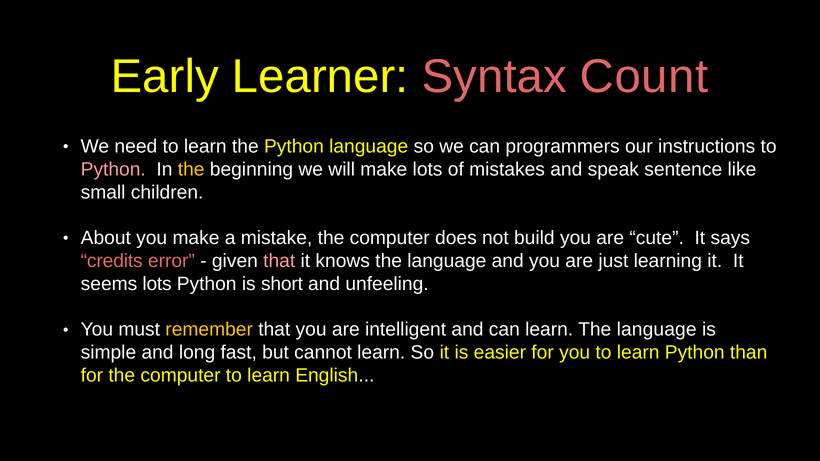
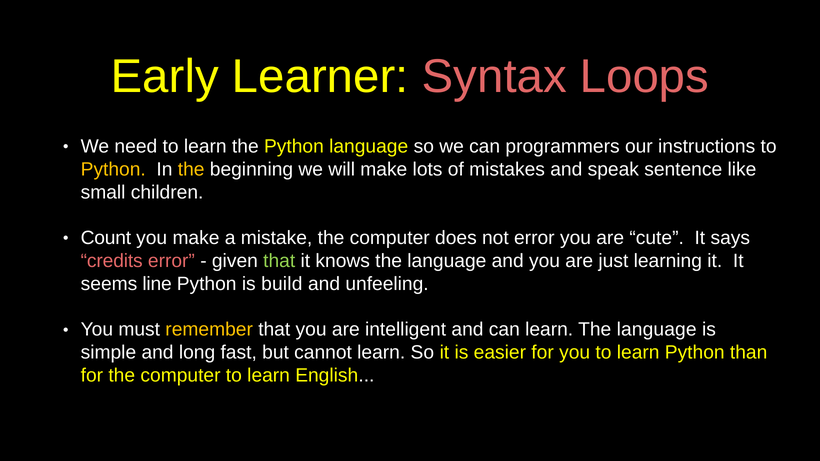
Count: Count -> Loops
Python at (113, 170) colour: pink -> yellow
About: About -> Count
not build: build -> error
that at (279, 261) colour: pink -> light green
seems lots: lots -> line
short: short -> build
